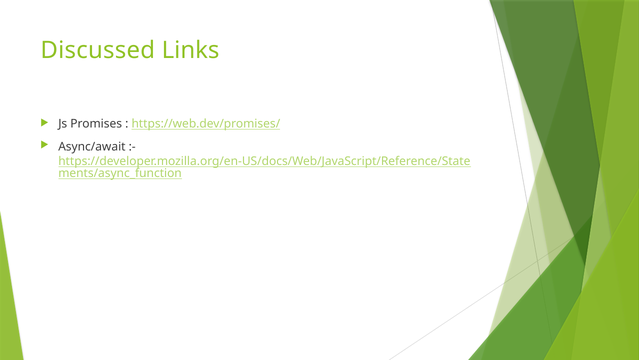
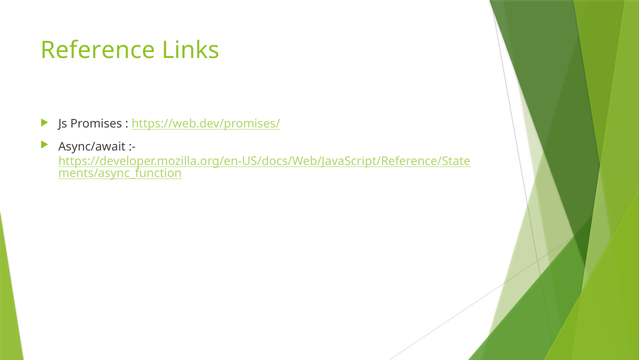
Discussed: Discussed -> Reference
